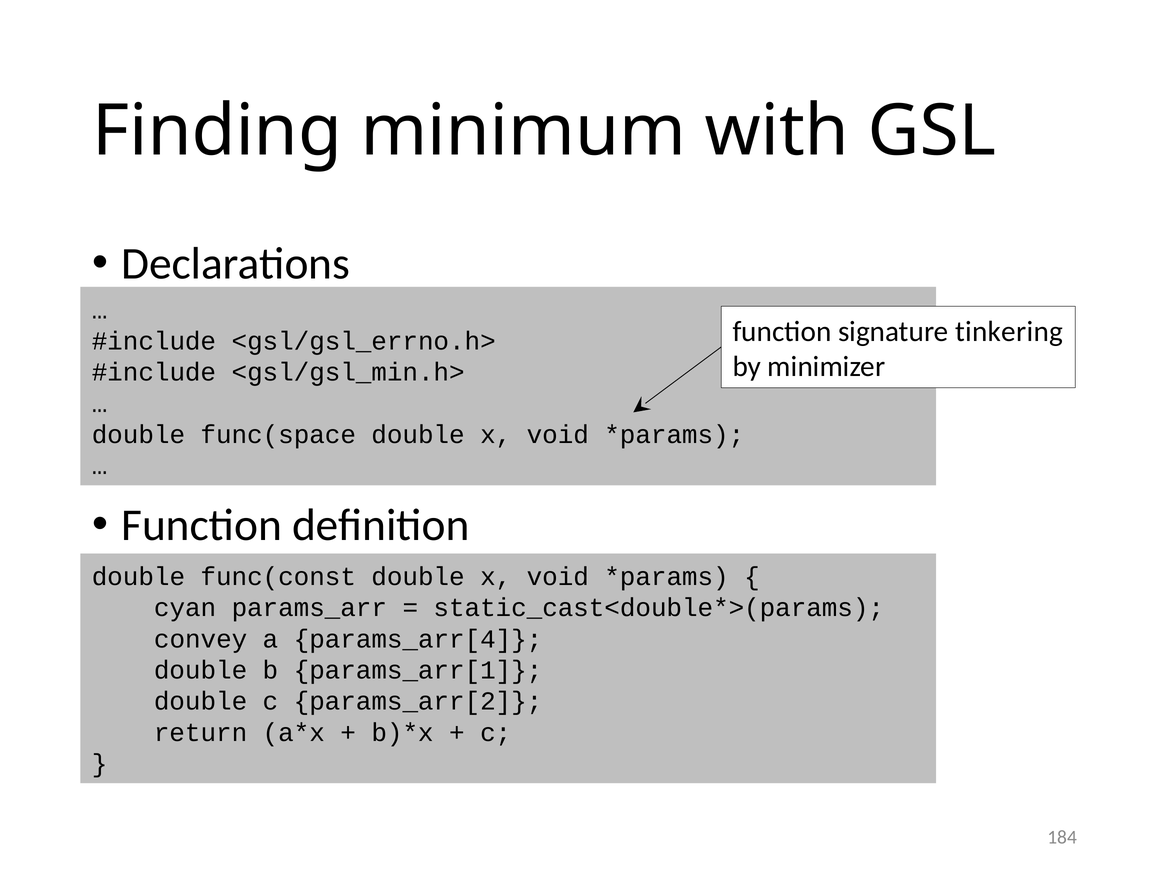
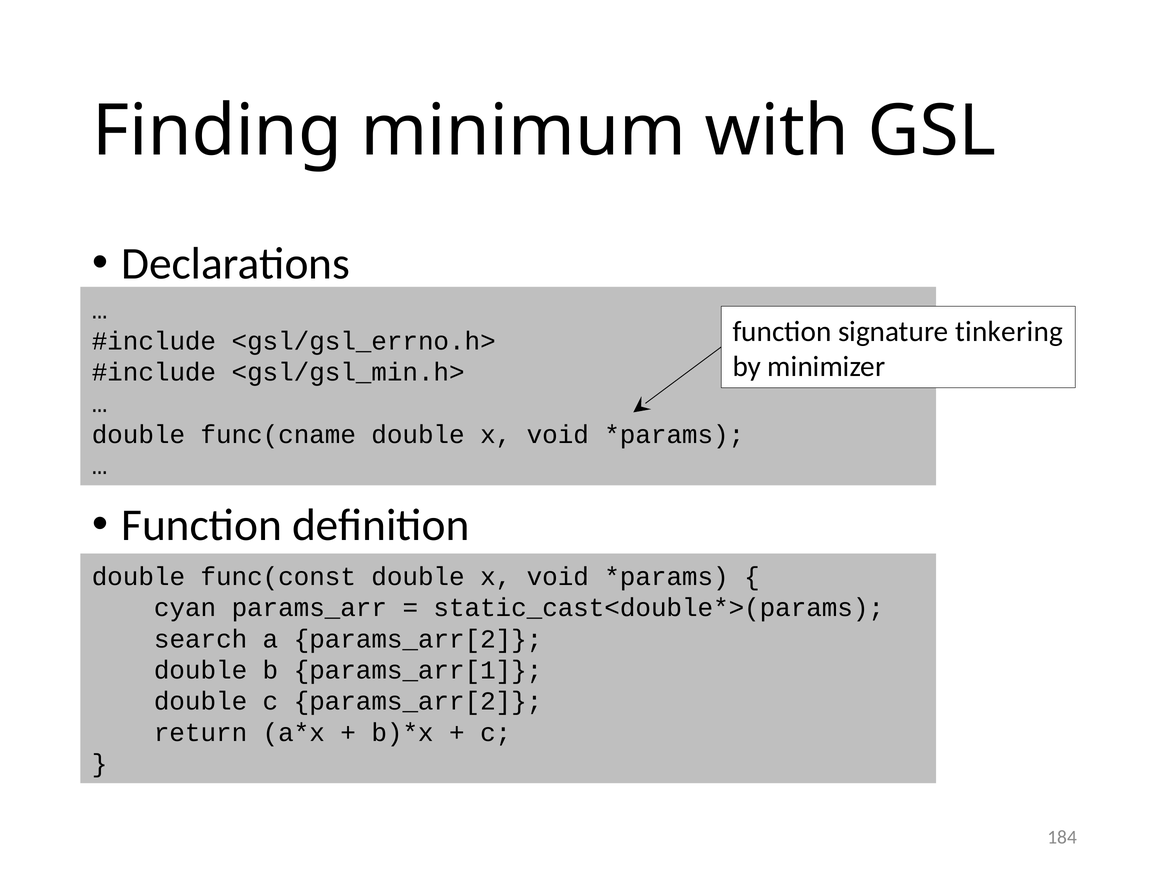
func(space: func(space -> func(cname
convey: convey -> search
a params_arr[4: params_arr[4 -> params_arr[2
